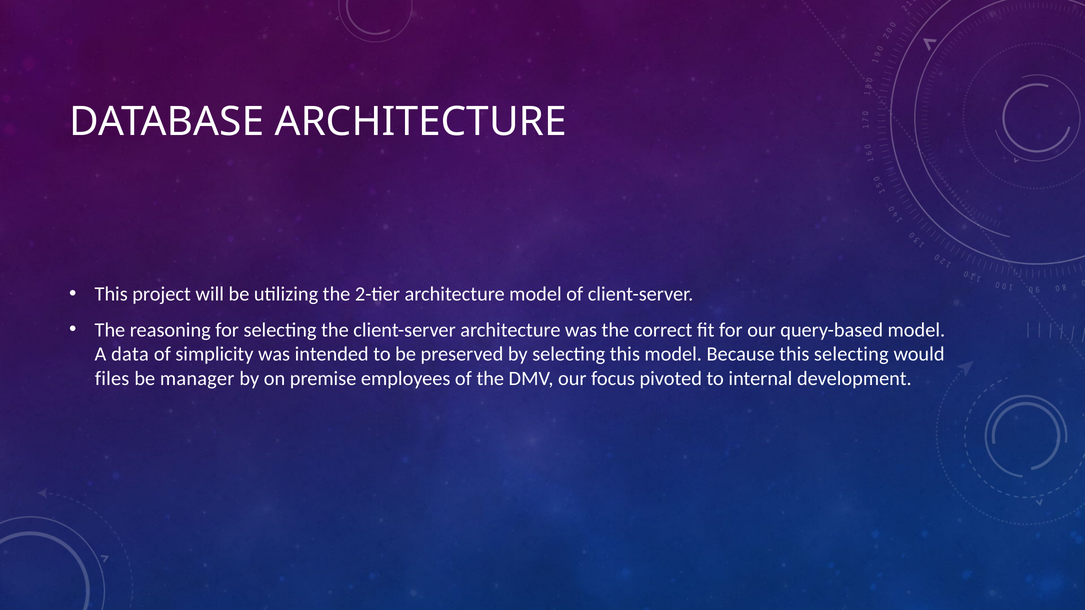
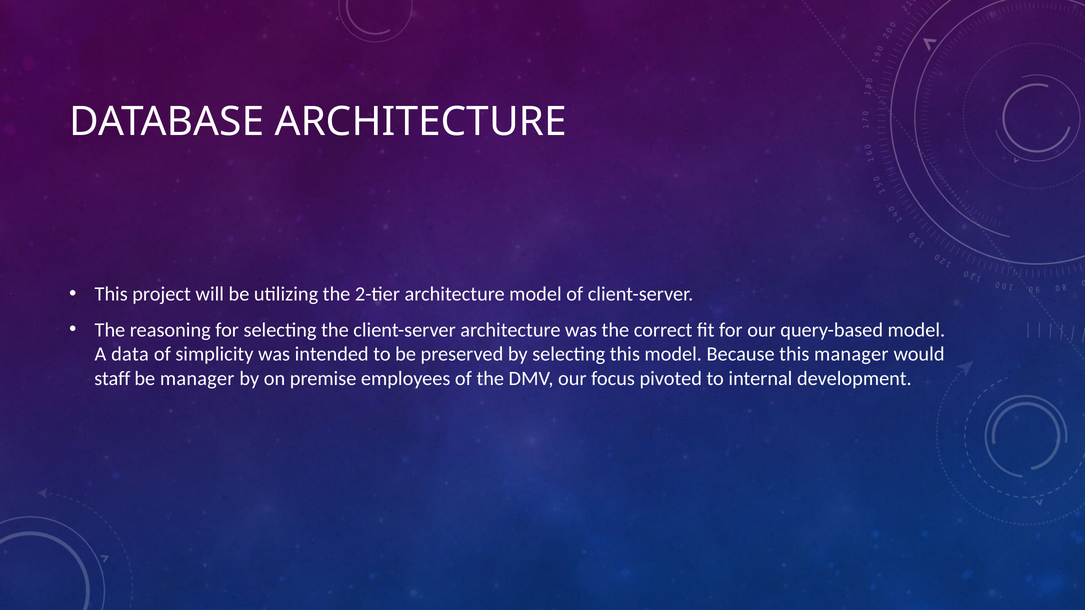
this selecting: selecting -> manager
files: files -> staff
